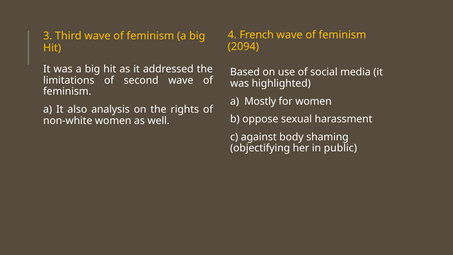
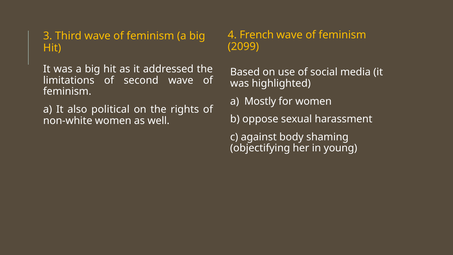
2094: 2094 -> 2099
analysis: analysis -> political
public: public -> young
